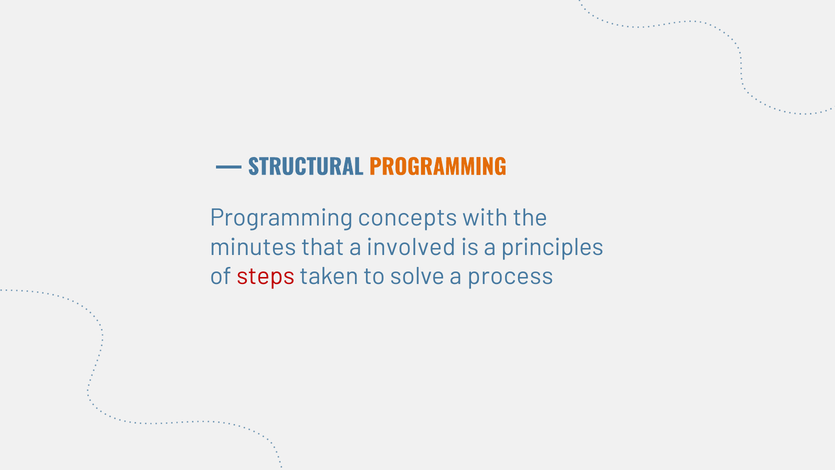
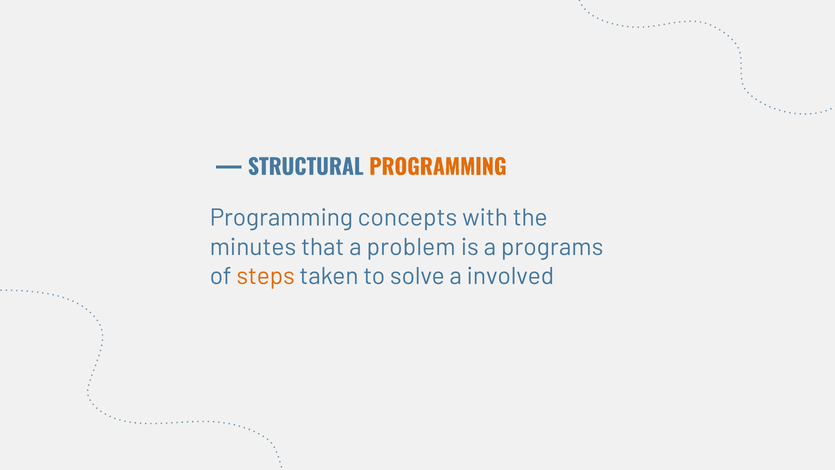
involved: involved -> problem
principles: principles -> programs
steps colour: red -> orange
process: process -> involved
